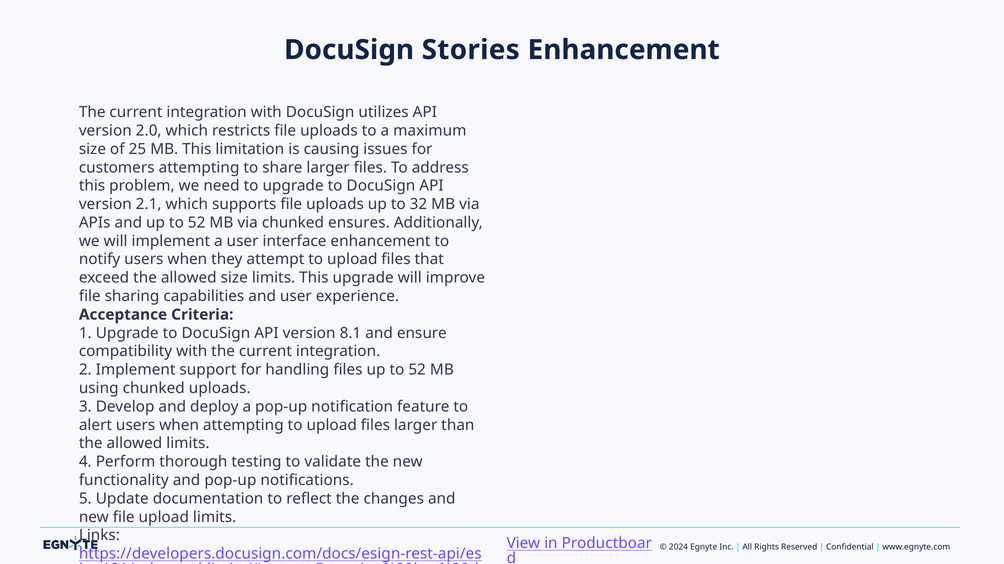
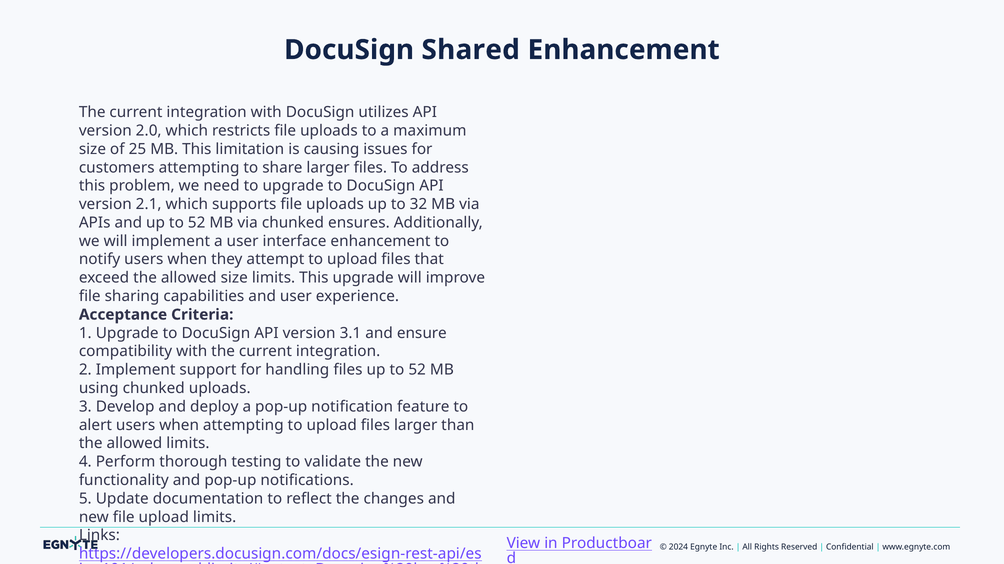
Stories: Stories -> Shared
8.1: 8.1 -> 3.1
